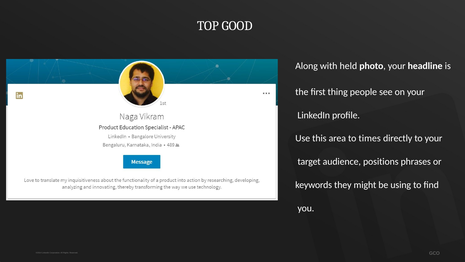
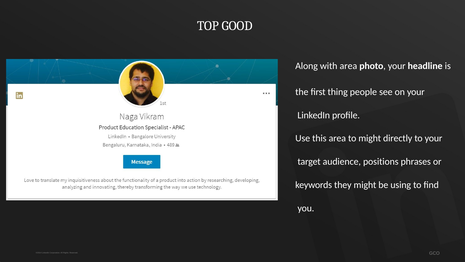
with held: held -> area
to times: times -> might
